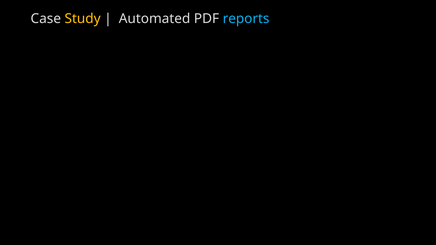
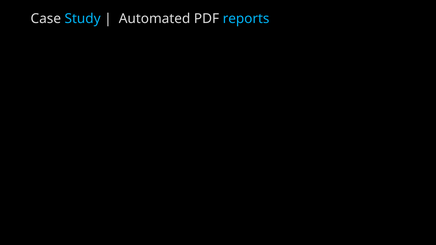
Study colour: yellow -> light blue
